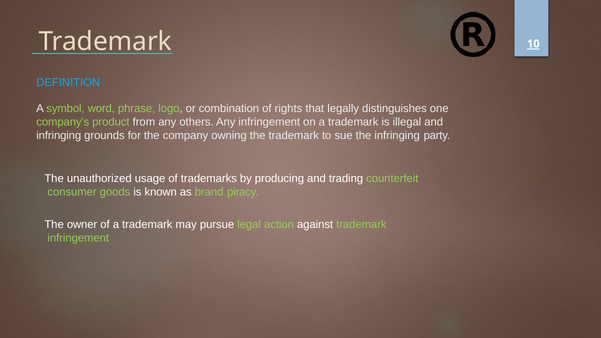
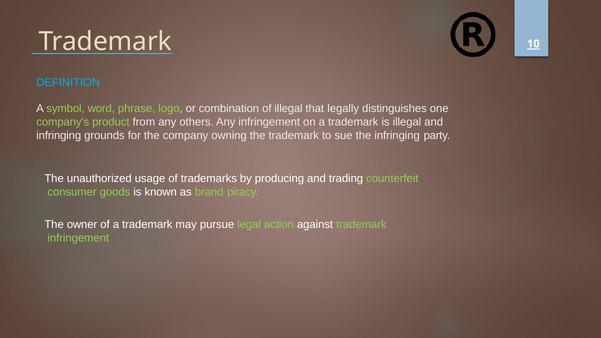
of rights: rights -> illegal
